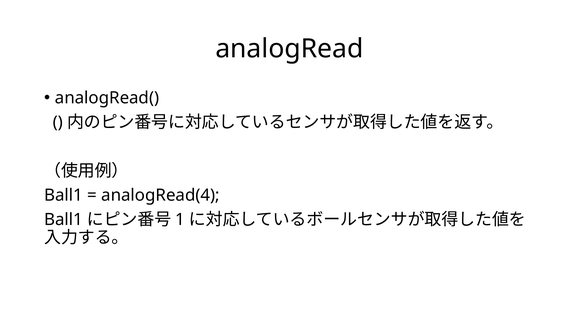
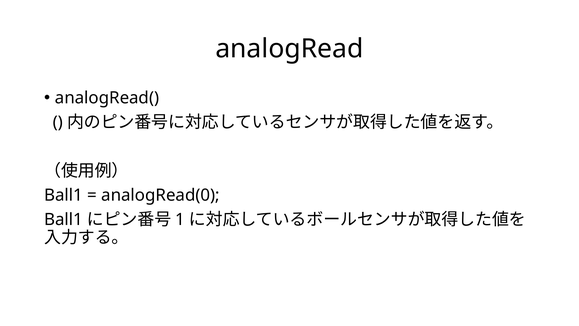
analogRead(4: analogRead(4 -> analogRead(0
